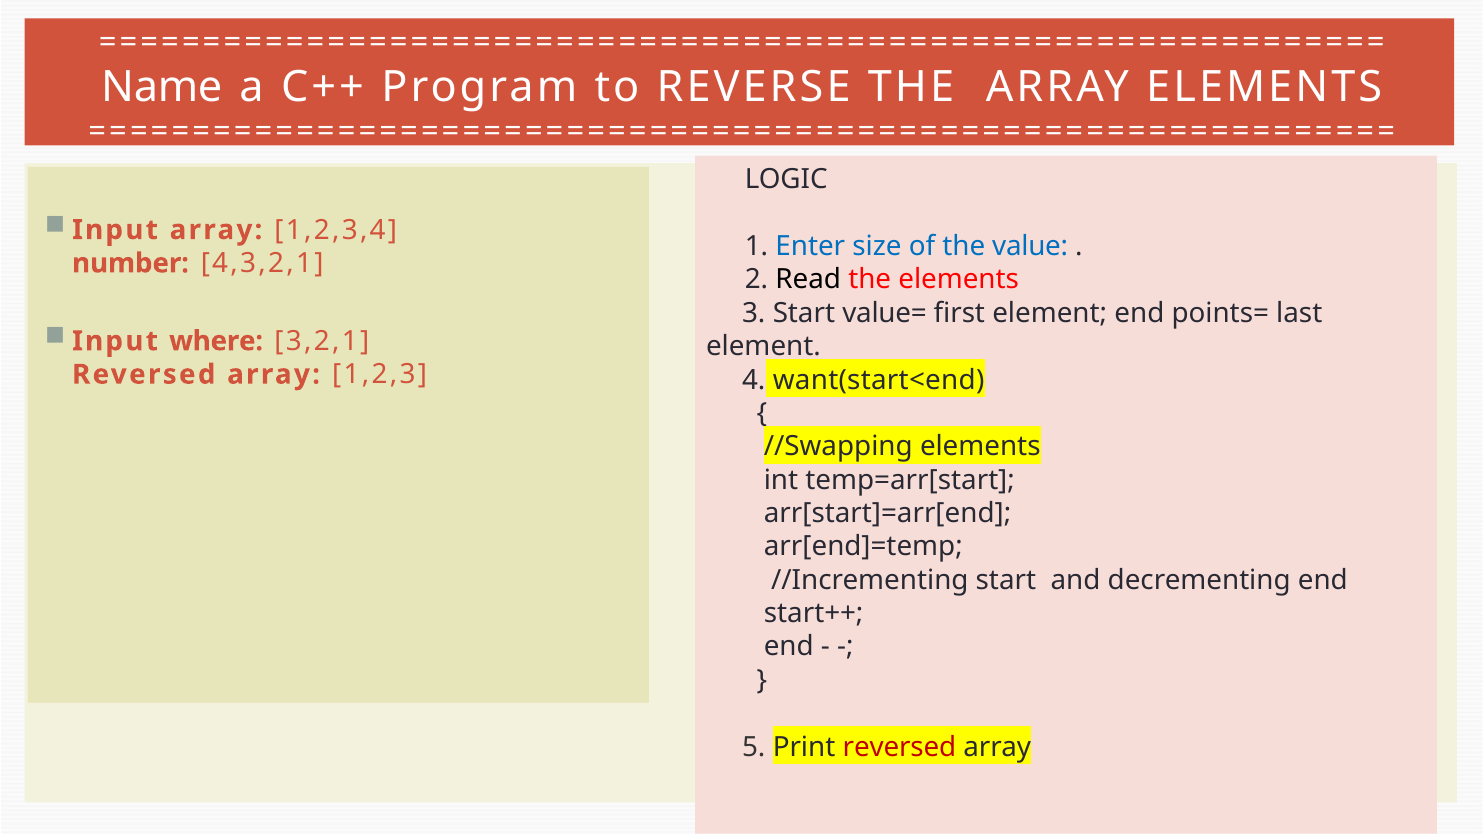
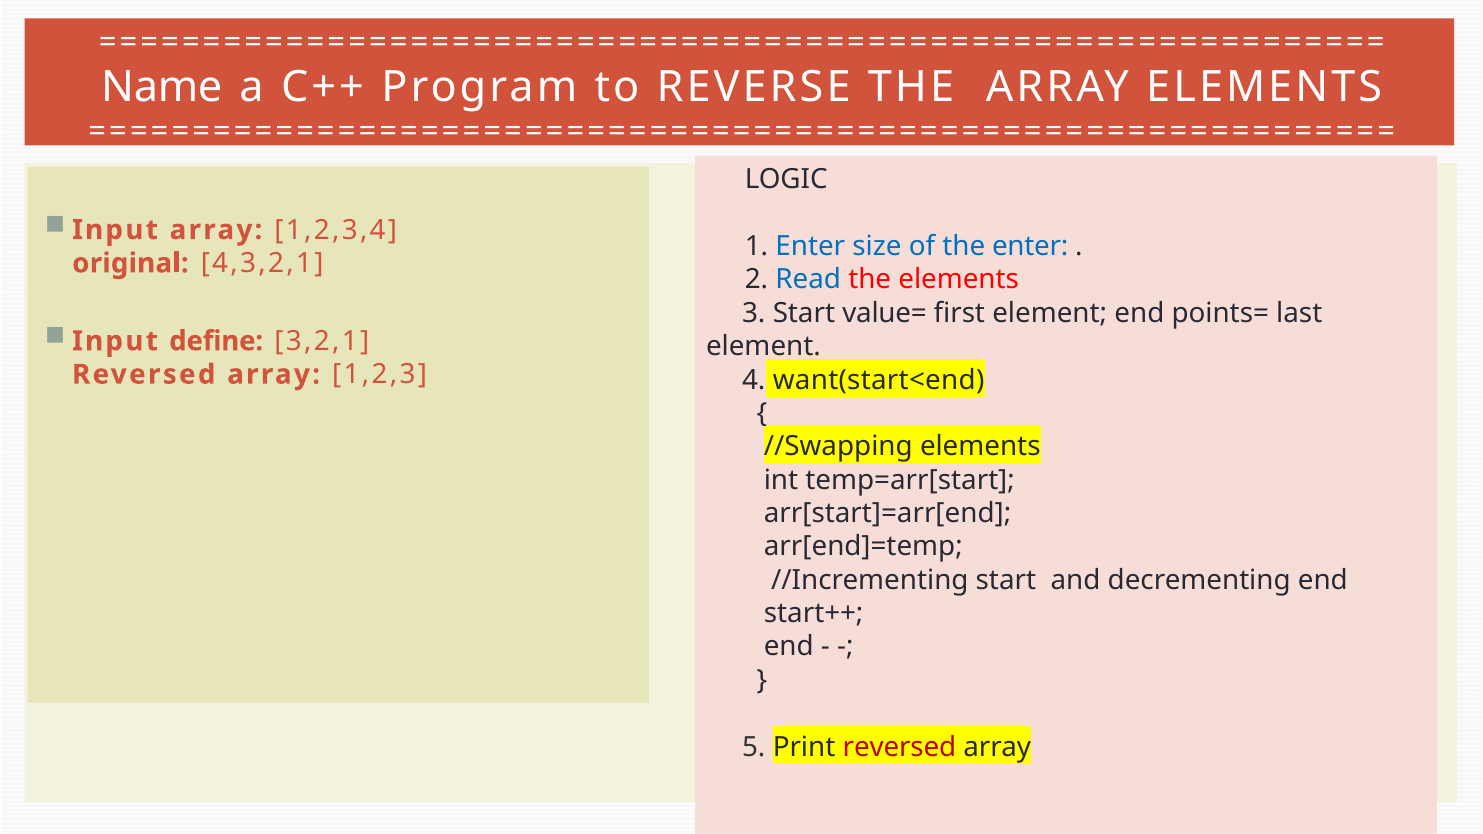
the value: value -> enter
number: number -> original
Read colour: black -> blue
where: where -> define
